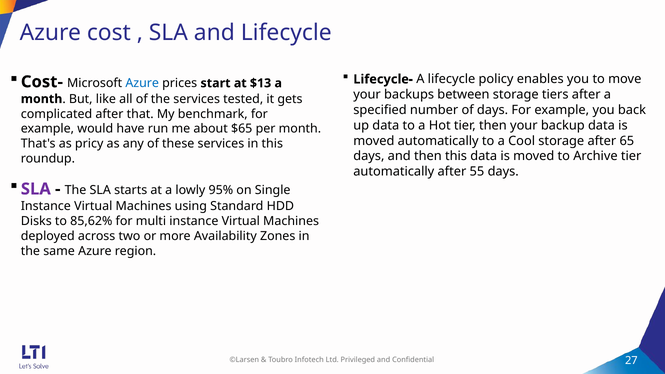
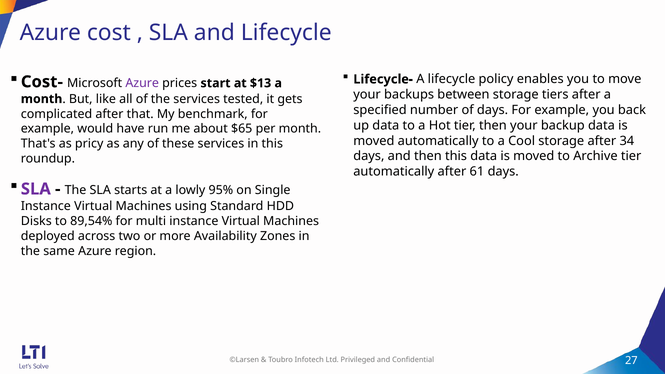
Azure at (142, 83) colour: blue -> purple
65: 65 -> 34
55: 55 -> 61
85,62%: 85,62% -> 89,54%
